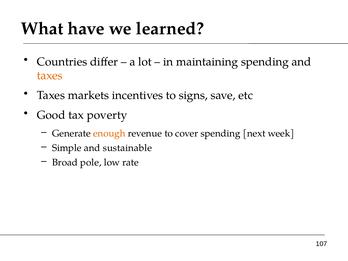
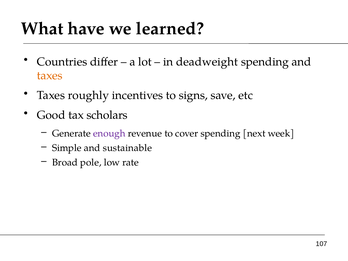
maintaining: maintaining -> deadweight
markets: markets -> roughly
poverty: poverty -> scholars
enough colour: orange -> purple
